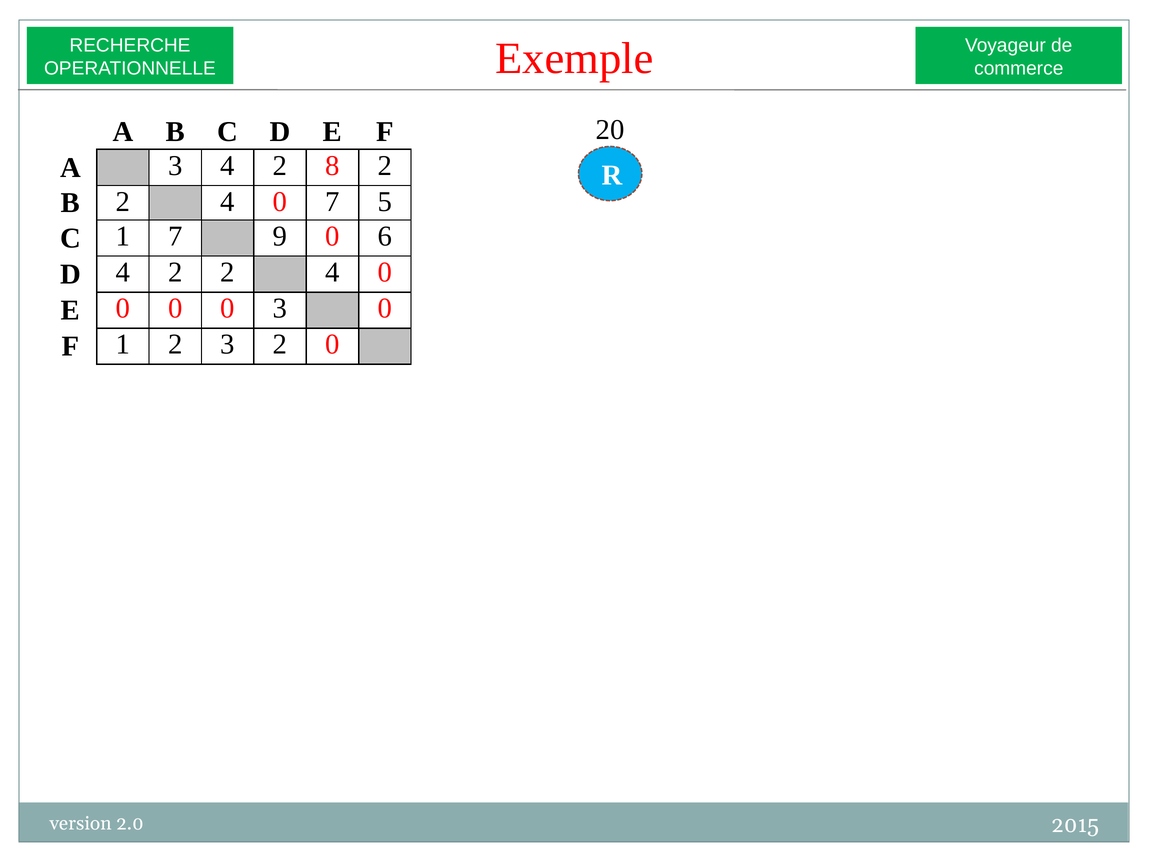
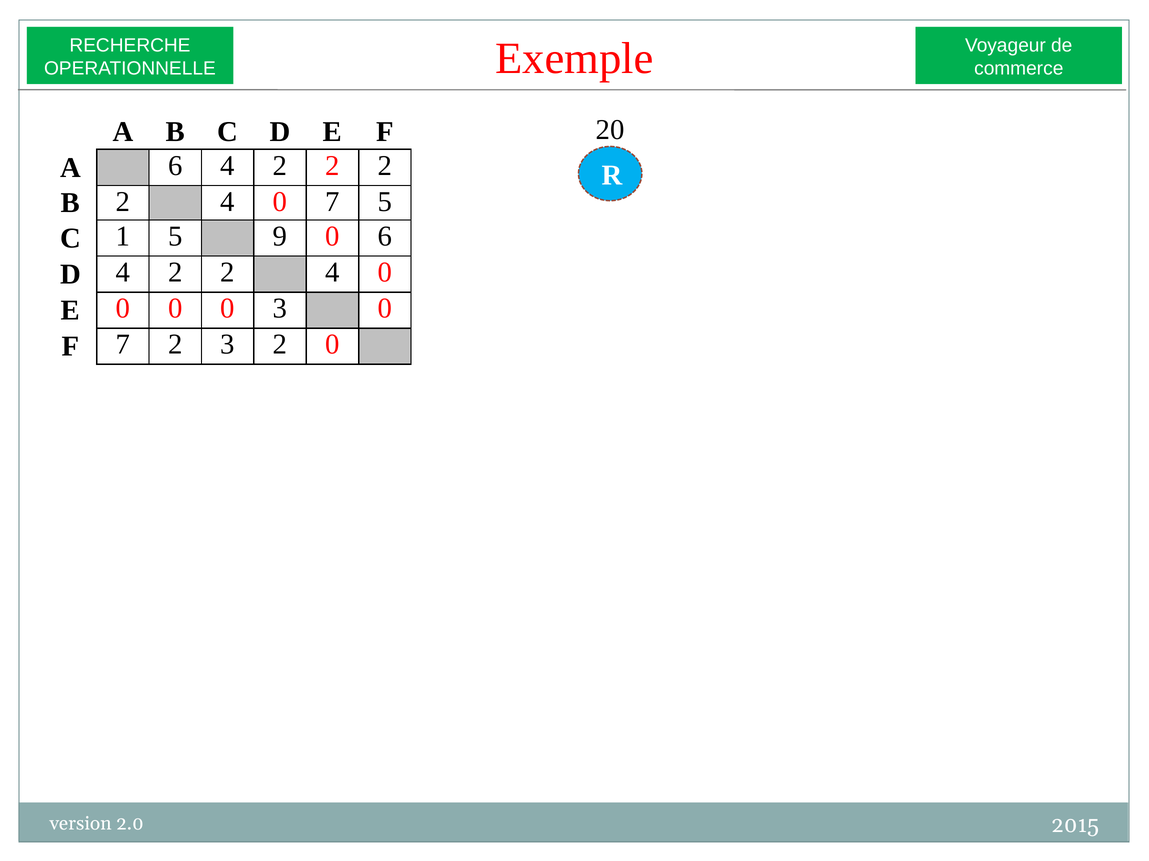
A 3: 3 -> 6
8 at (332, 166): 8 -> 2
1 7: 7 -> 5
F 1: 1 -> 7
